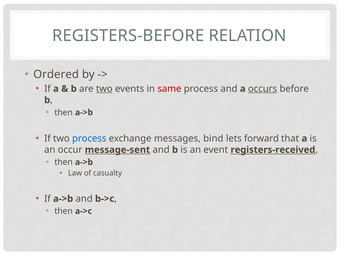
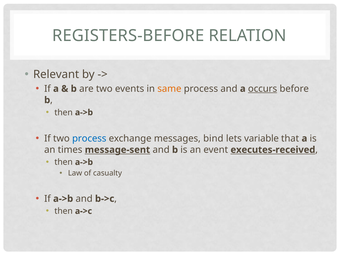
Ordered: Ordered -> Relevant
two at (104, 89) underline: present -> none
same colour: red -> orange
forward: forward -> variable
occur: occur -> times
registers-received: registers-received -> executes-received
